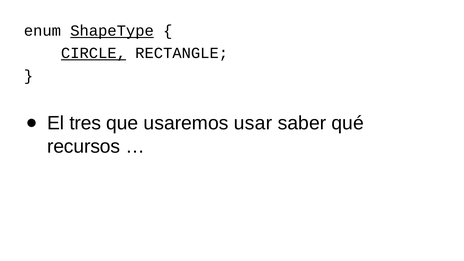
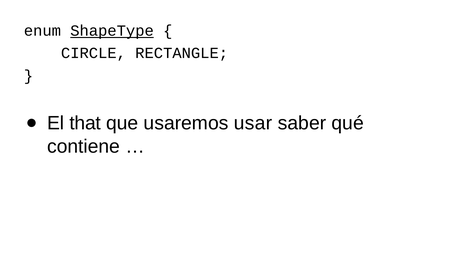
CIRCLE underline: present -> none
tres: tres -> that
recursos: recursos -> contiene
